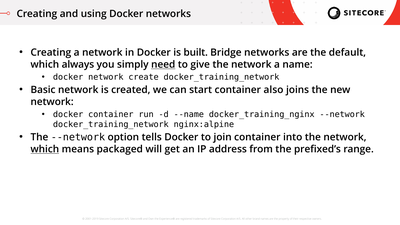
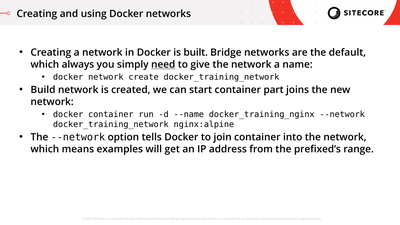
Basic: Basic -> Build
also: also -> part
which at (45, 149) underline: present -> none
packaged: packaged -> examples
